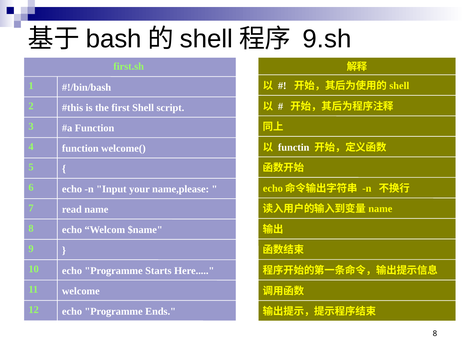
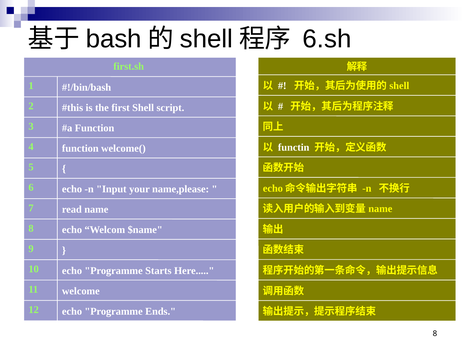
9.sh: 9.sh -> 6.sh
